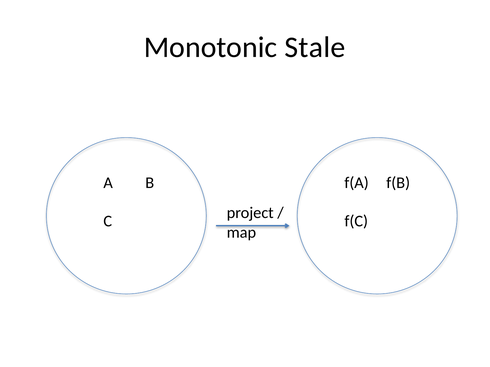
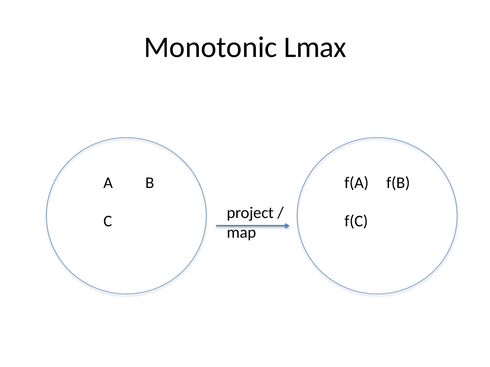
Stale: Stale -> Lmax
